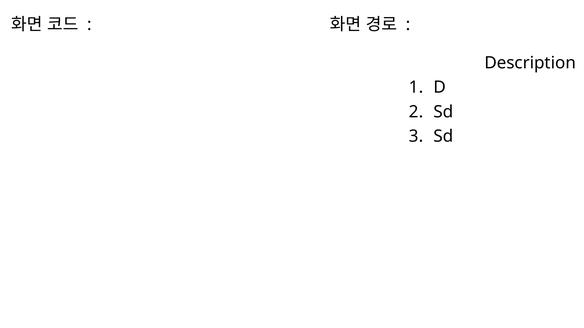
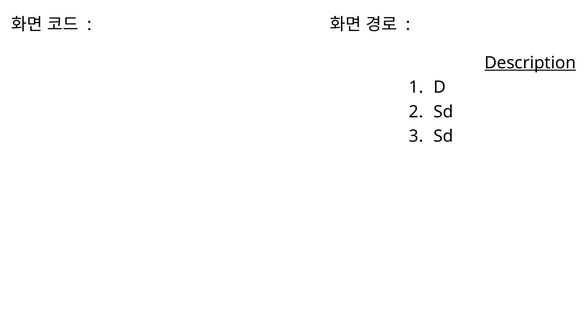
Description underline: none -> present
